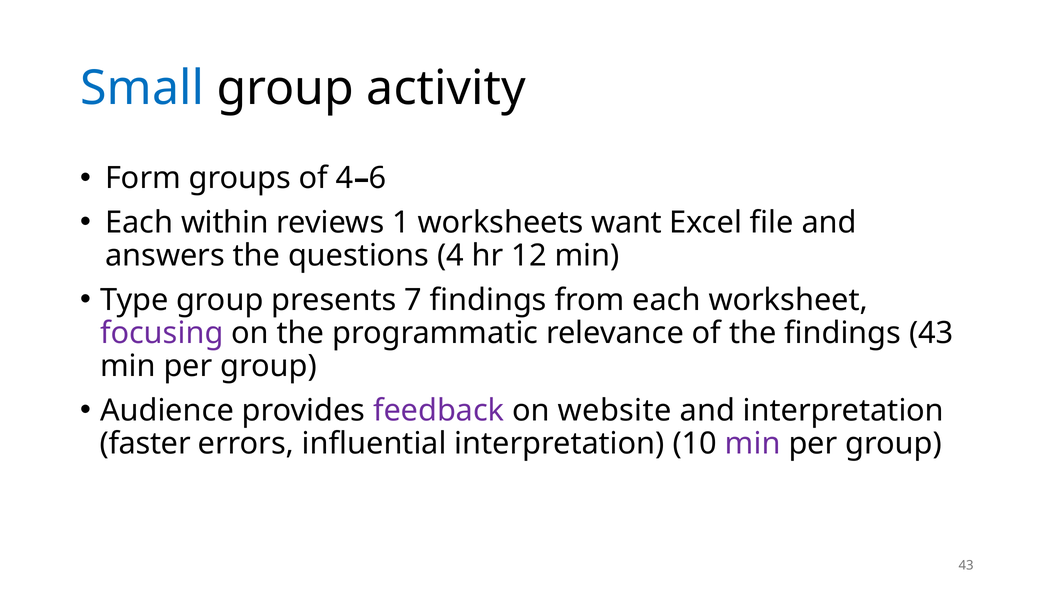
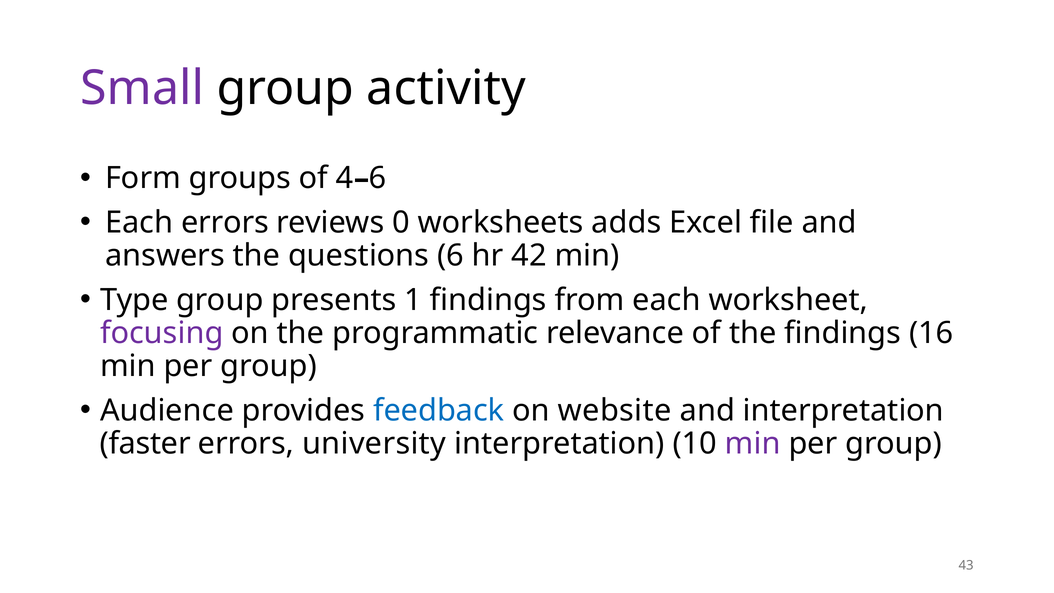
Small colour: blue -> purple
Each within: within -> errors
1: 1 -> 0
want: want -> adds
questions 4: 4 -> 6
12: 12 -> 42
7: 7 -> 1
findings 43: 43 -> 16
feedback colour: purple -> blue
influential: influential -> university
